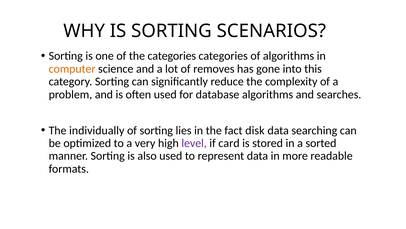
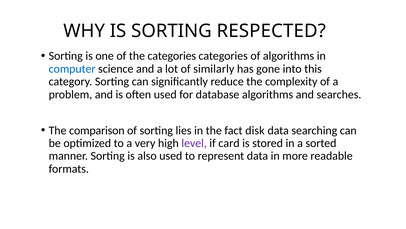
SCENARIOS: SCENARIOS -> RESPECTED
computer colour: orange -> blue
removes: removes -> similarly
individually: individually -> comparison
